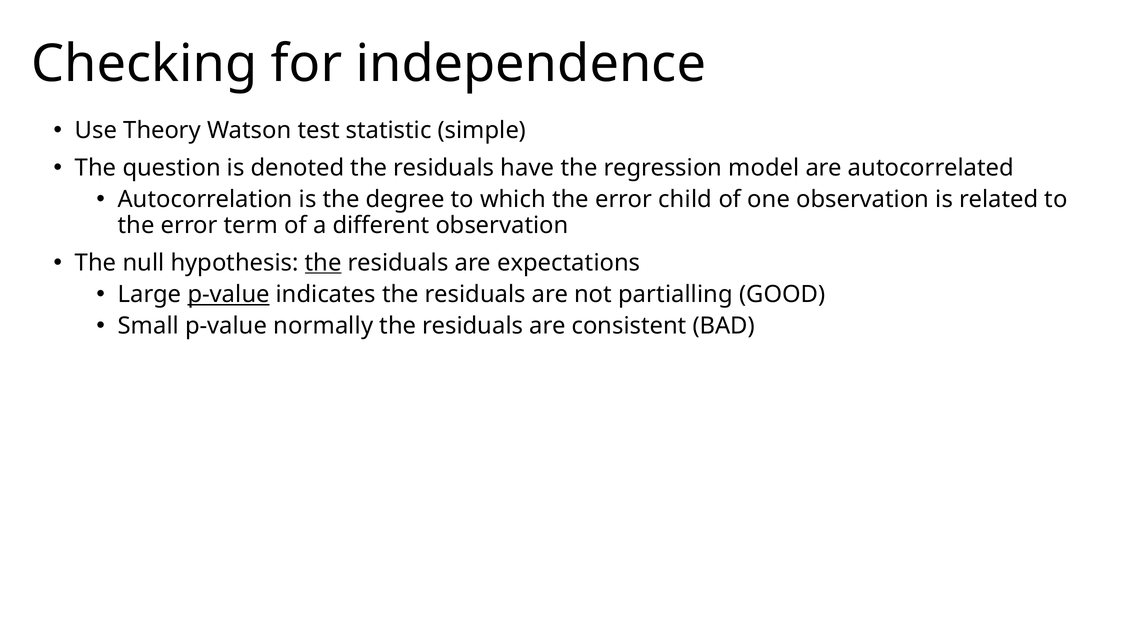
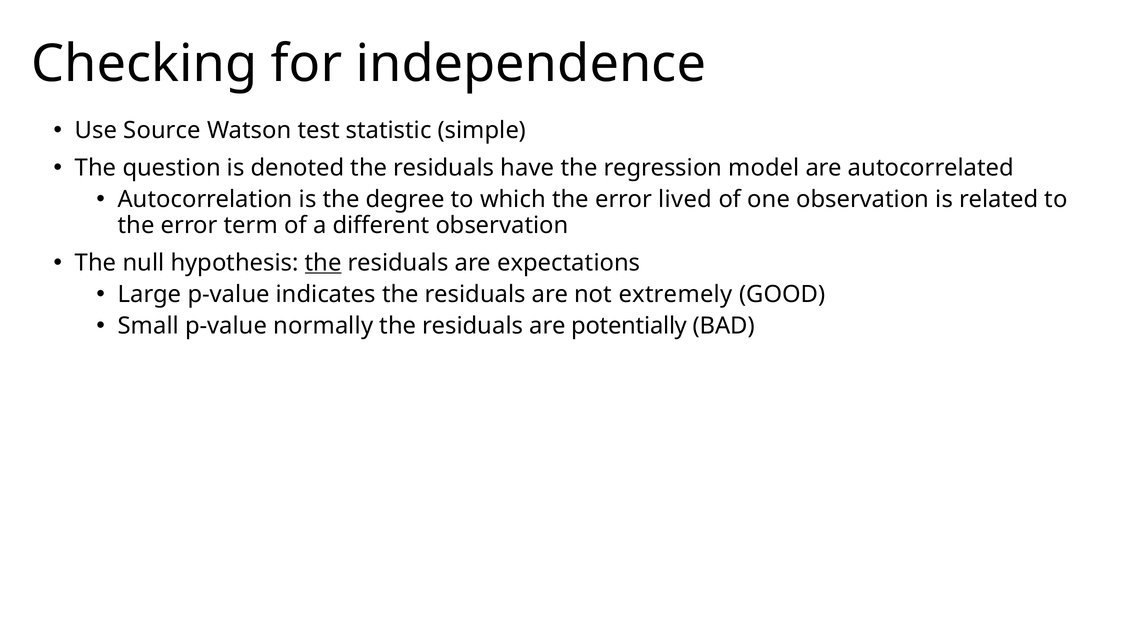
Theory: Theory -> Source
child: child -> lived
p-value at (229, 295) underline: present -> none
partialling: partialling -> extremely
consistent: consistent -> potentially
